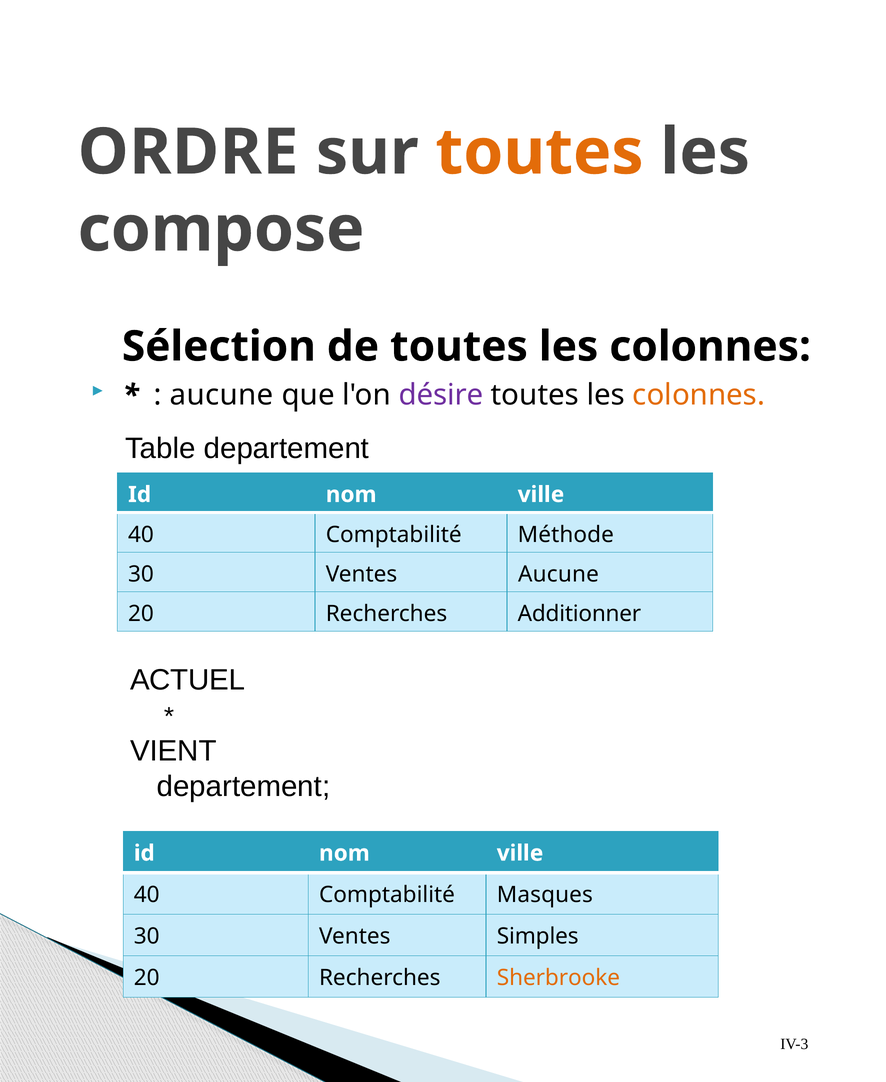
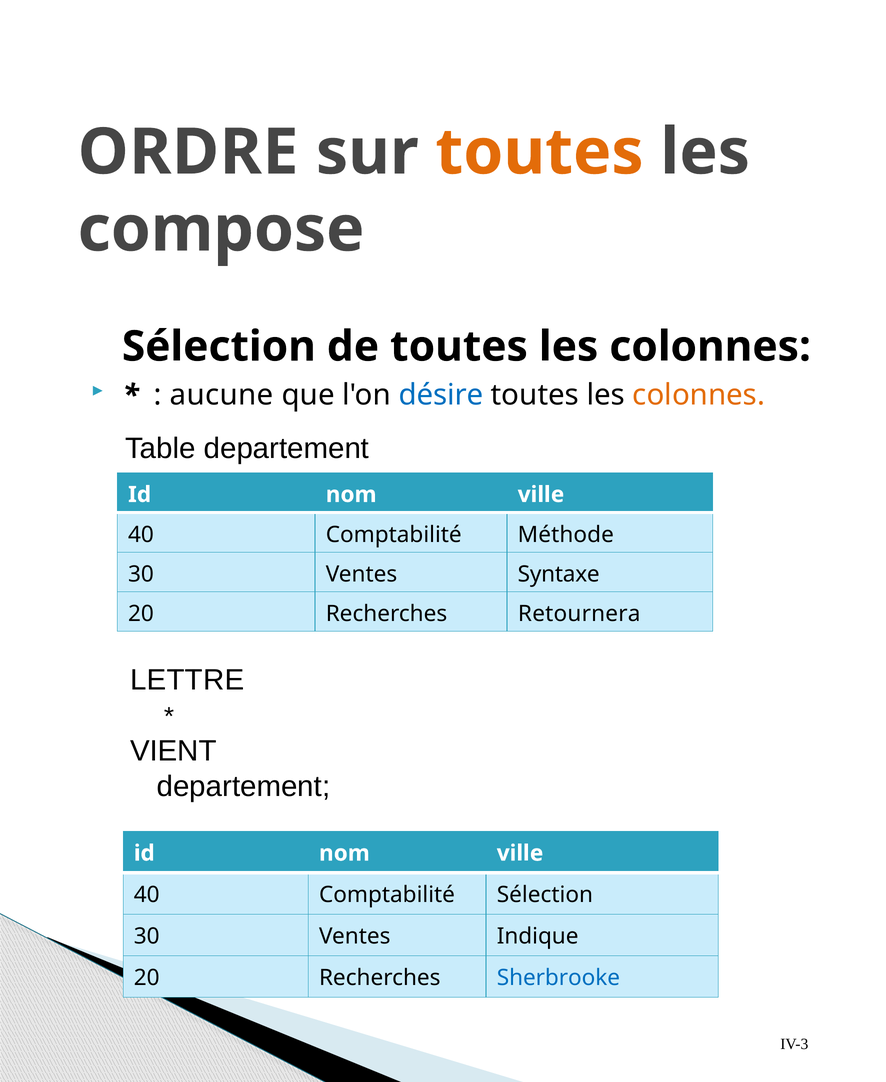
désire colour: purple -> blue
Ventes Aucune: Aucune -> Syntaxe
Additionner: Additionner -> Retournera
ACTUEL: ACTUEL -> LETTRE
Comptabilité Masques: Masques -> Sélection
Simples: Simples -> Indique
Sherbrooke colour: orange -> blue
